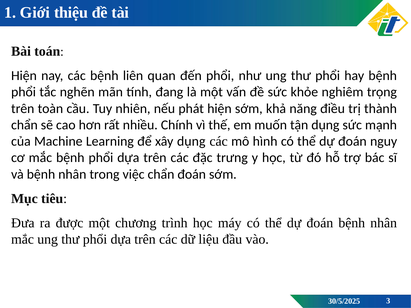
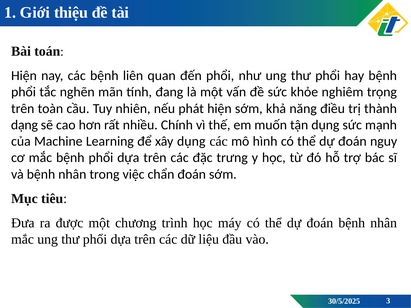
chẩn at (24, 125): chẩn -> dạng
